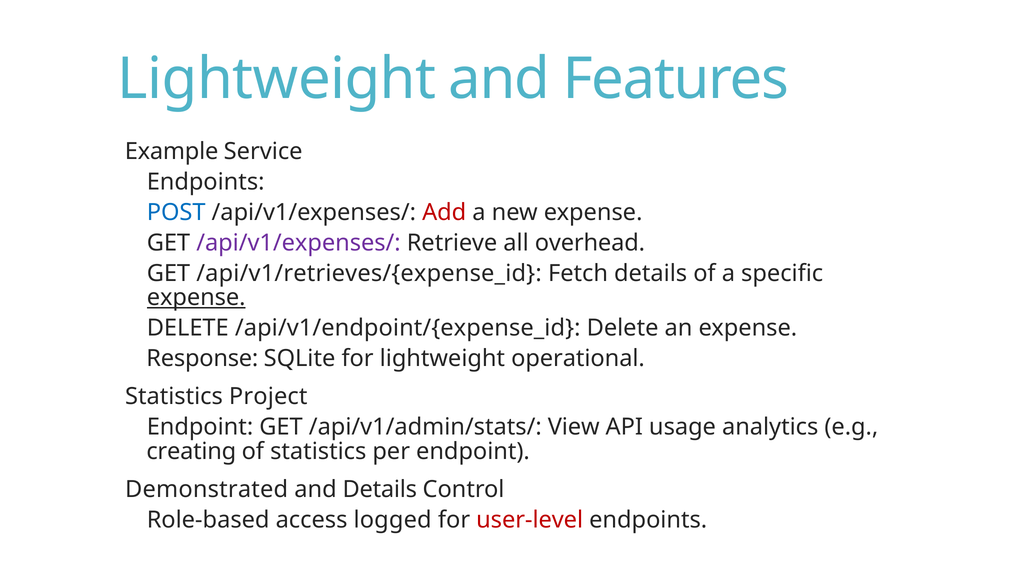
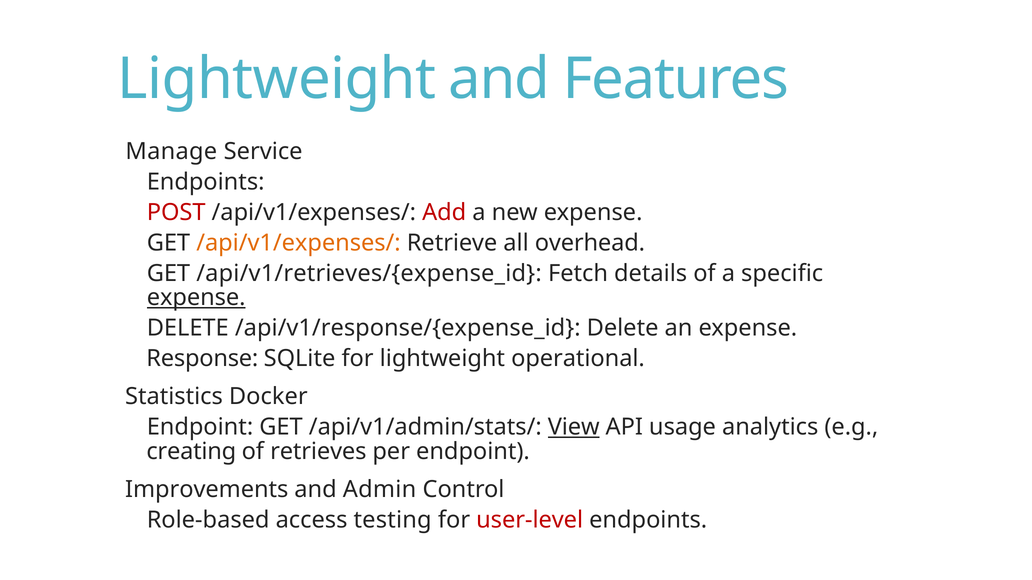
Example: Example -> Manage
POST colour: blue -> red
/api/v1/expenses/ at (298, 243) colour: purple -> orange
/api/v1/endpoint/{expense_id: /api/v1/endpoint/{expense_id -> /api/v1/response/{expense_id
Project: Project -> Docker
View underline: none -> present
of statistics: statistics -> retrieves
Demonstrated: Demonstrated -> Improvements
and Details: Details -> Admin
logged: logged -> testing
